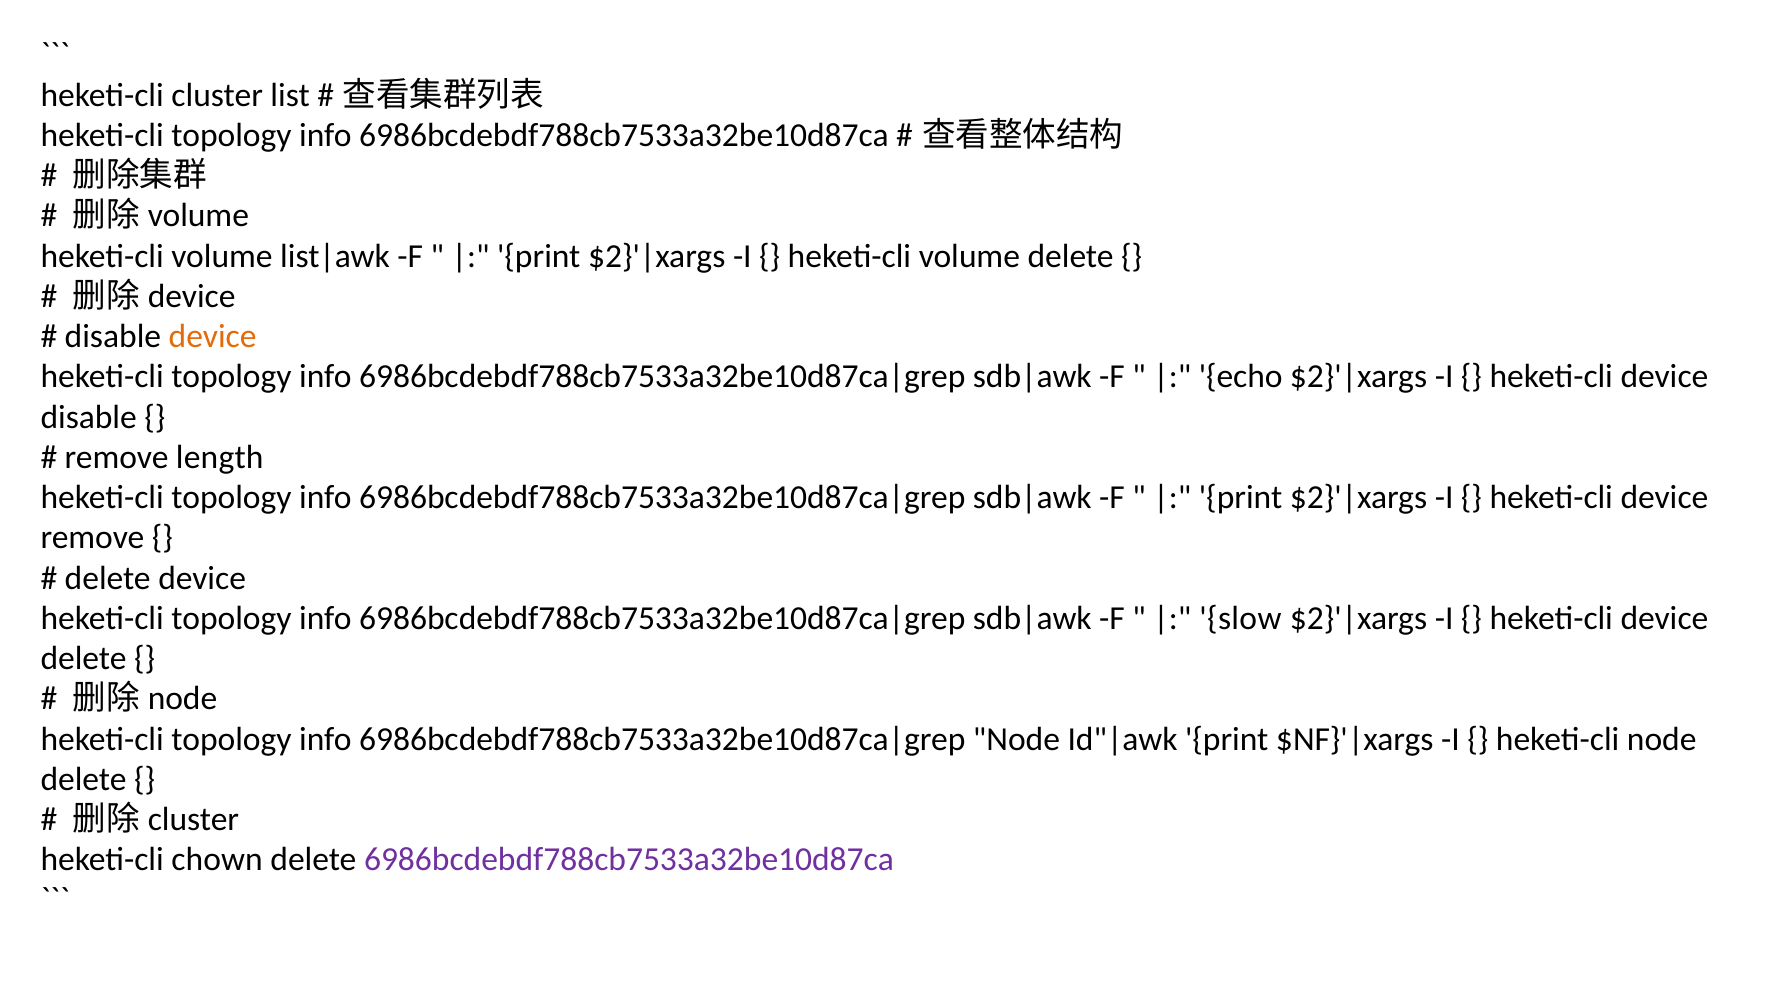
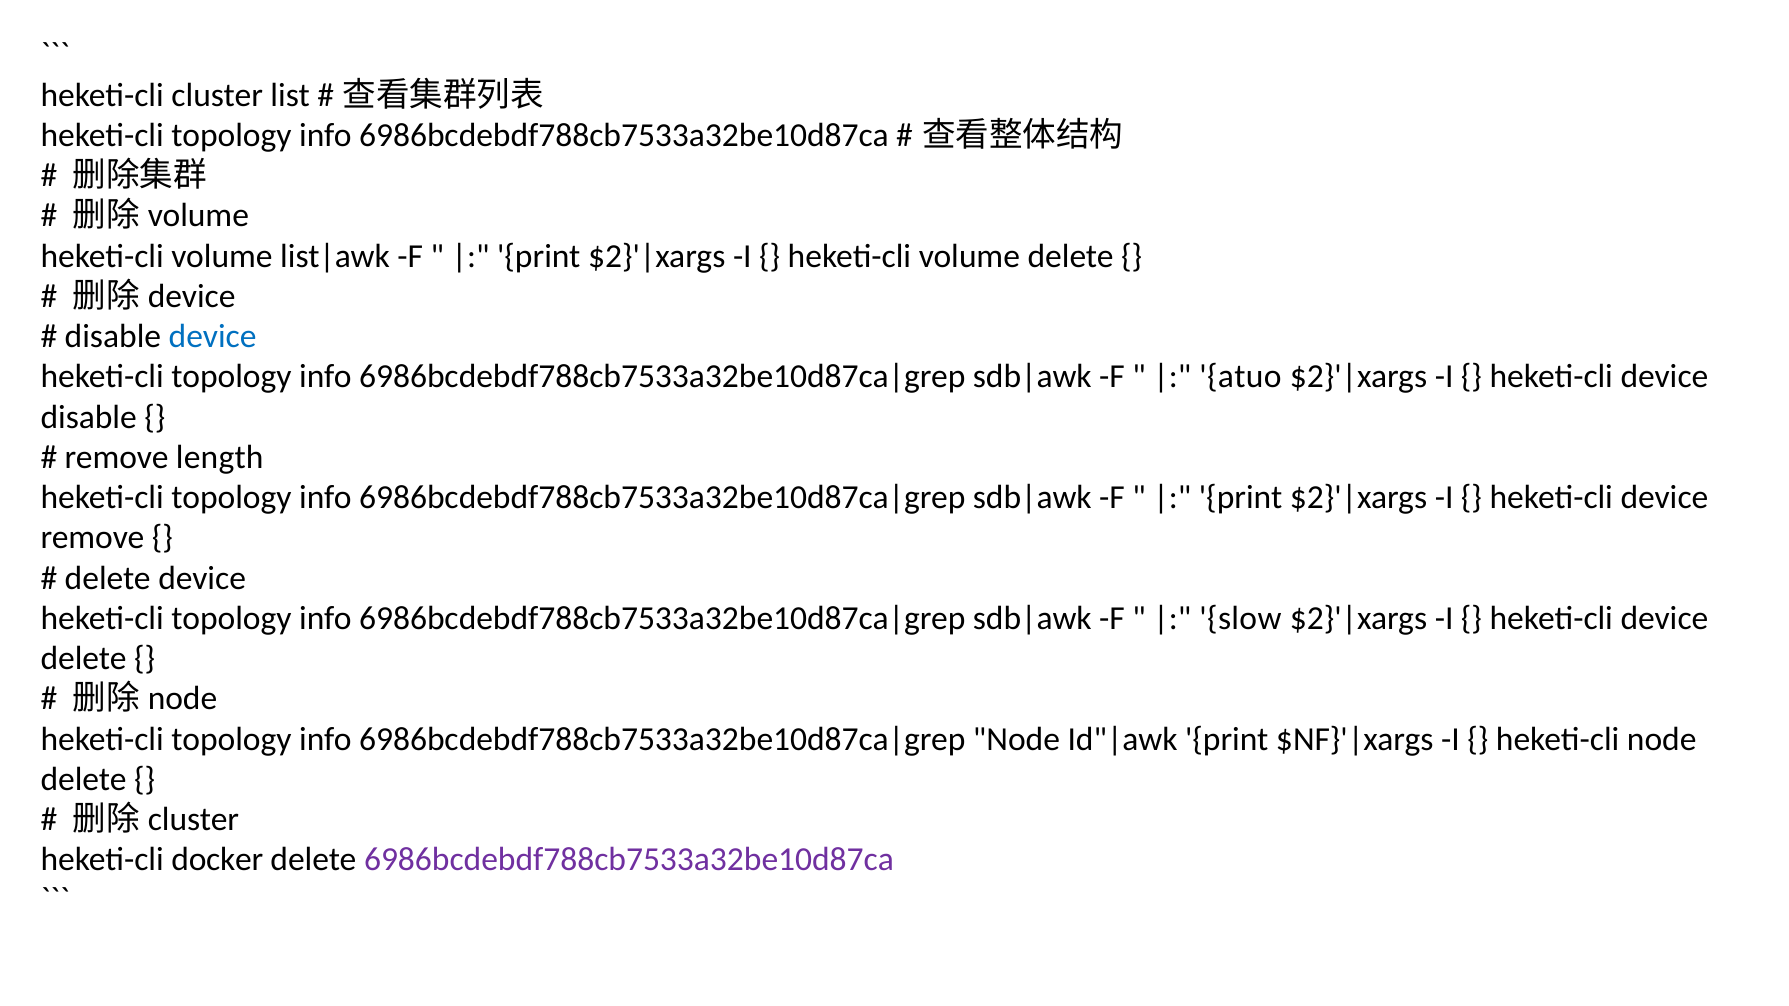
device at (213, 337) colour: orange -> blue
echo: echo -> atuo
chown: chown -> docker
